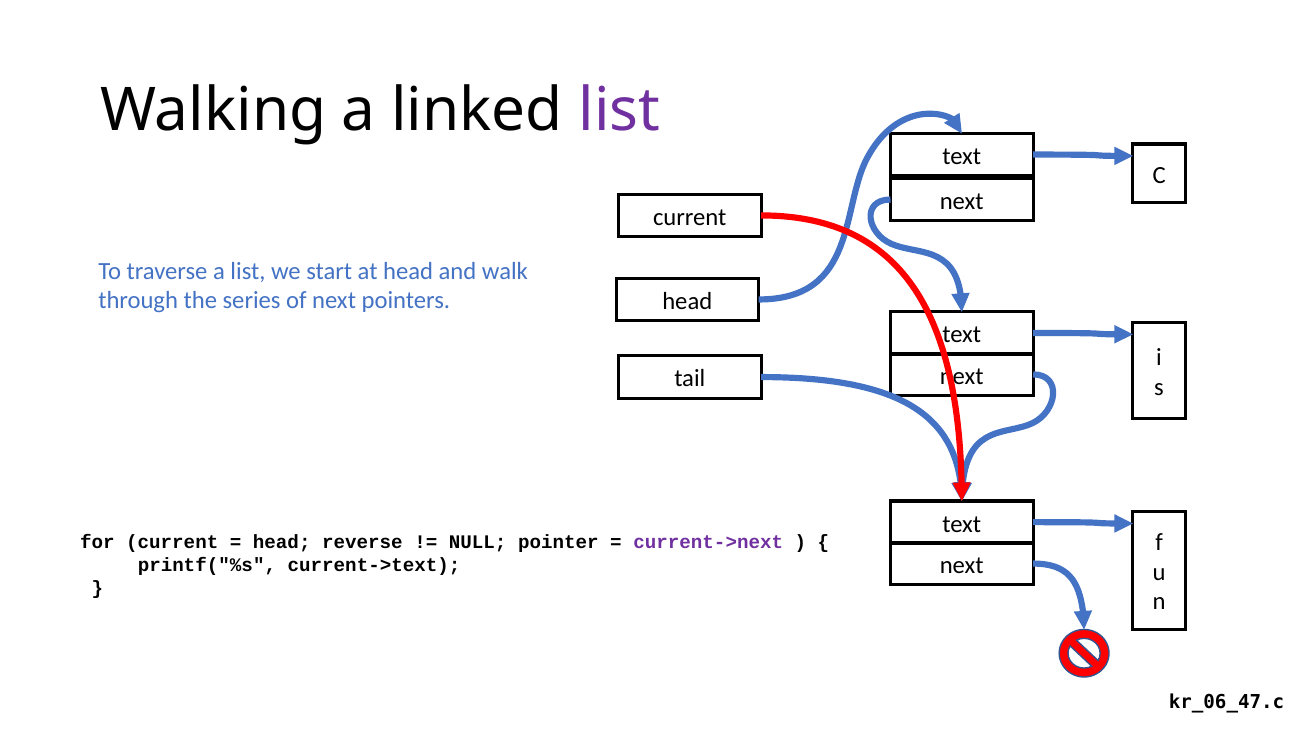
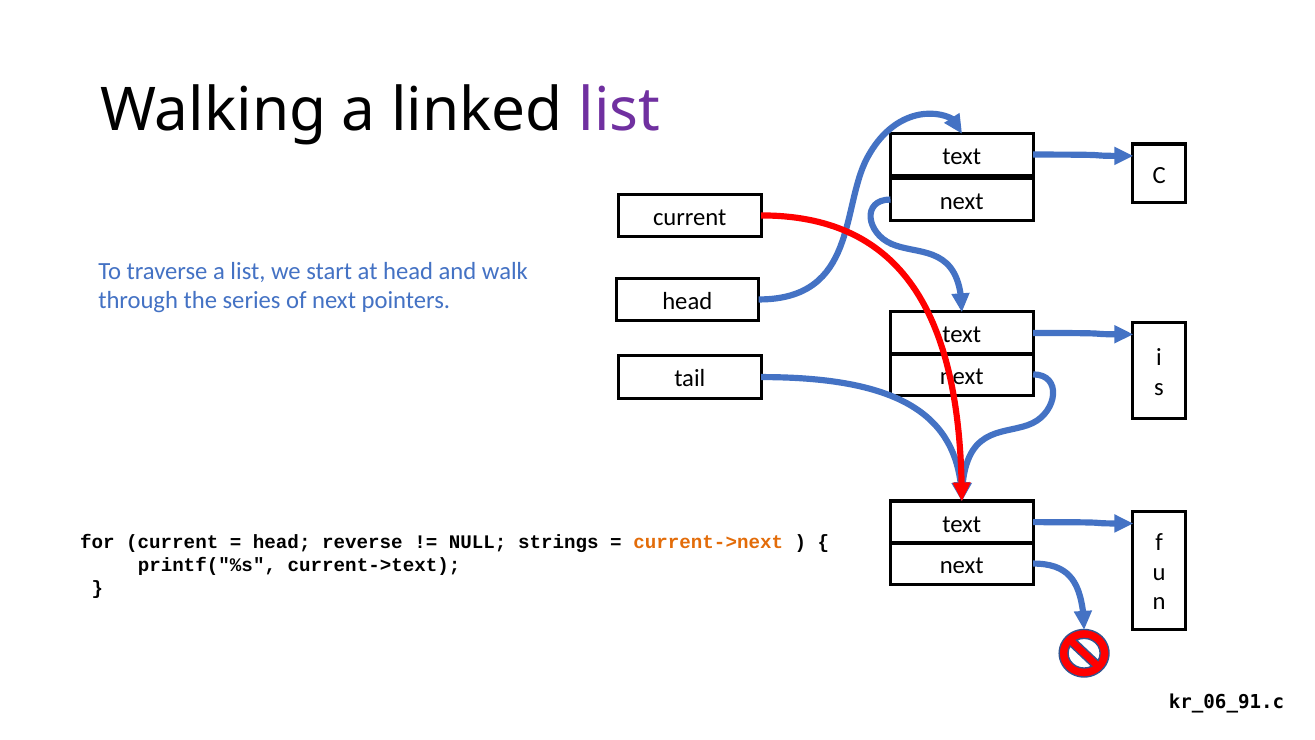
pointer: pointer -> strings
current->next colour: purple -> orange
kr_06_47.c: kr_06_47.c -> kr_06_91.c
